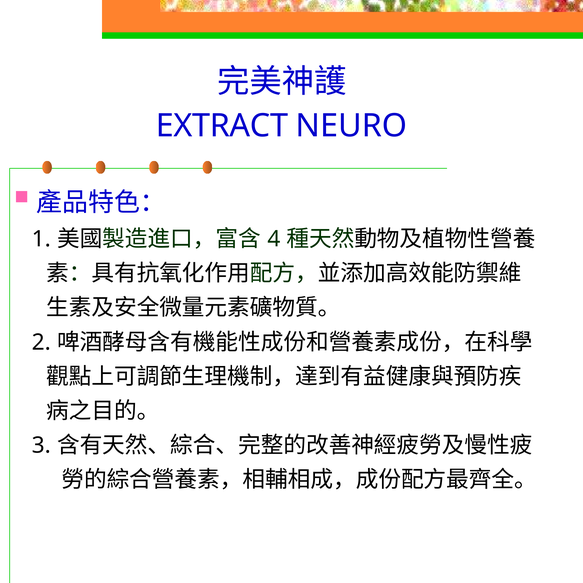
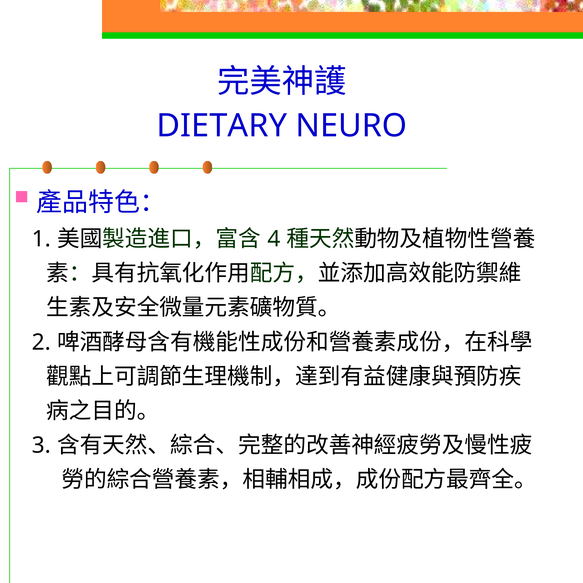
EXTRACT: EXTRACT -> DIETARY
